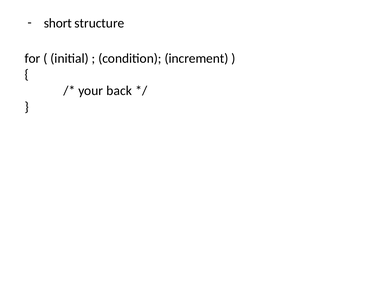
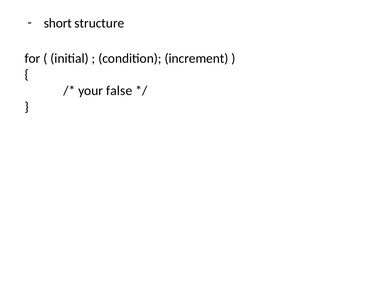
back: back -> false
